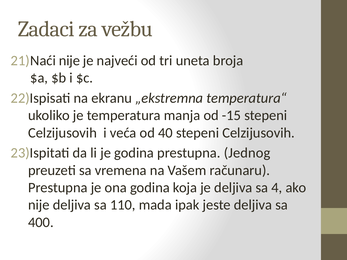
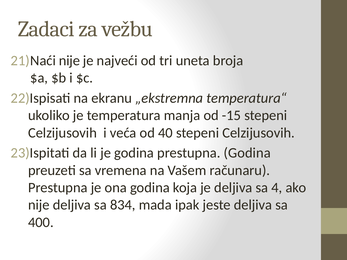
prestupna Jednog: Jednog -> Godina
110: 110 -> 834
